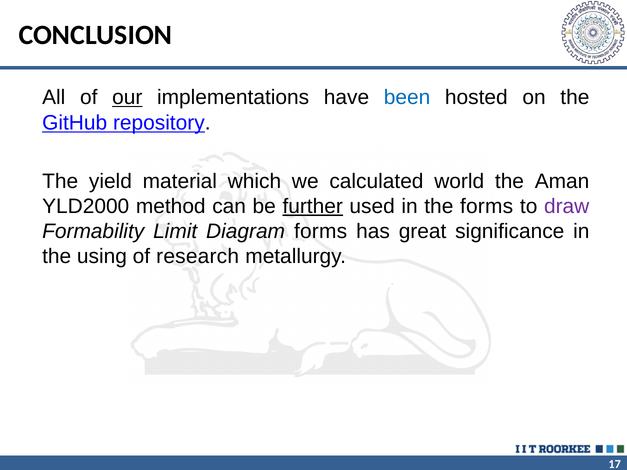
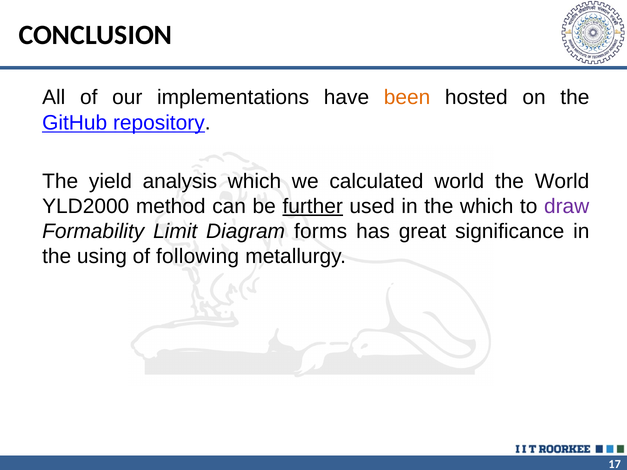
our underline: present -> none
been colour: blue -> orange
material: material -> analysis
the Aman: Aman -> World
the forms: forms -> which
research: research -> following
